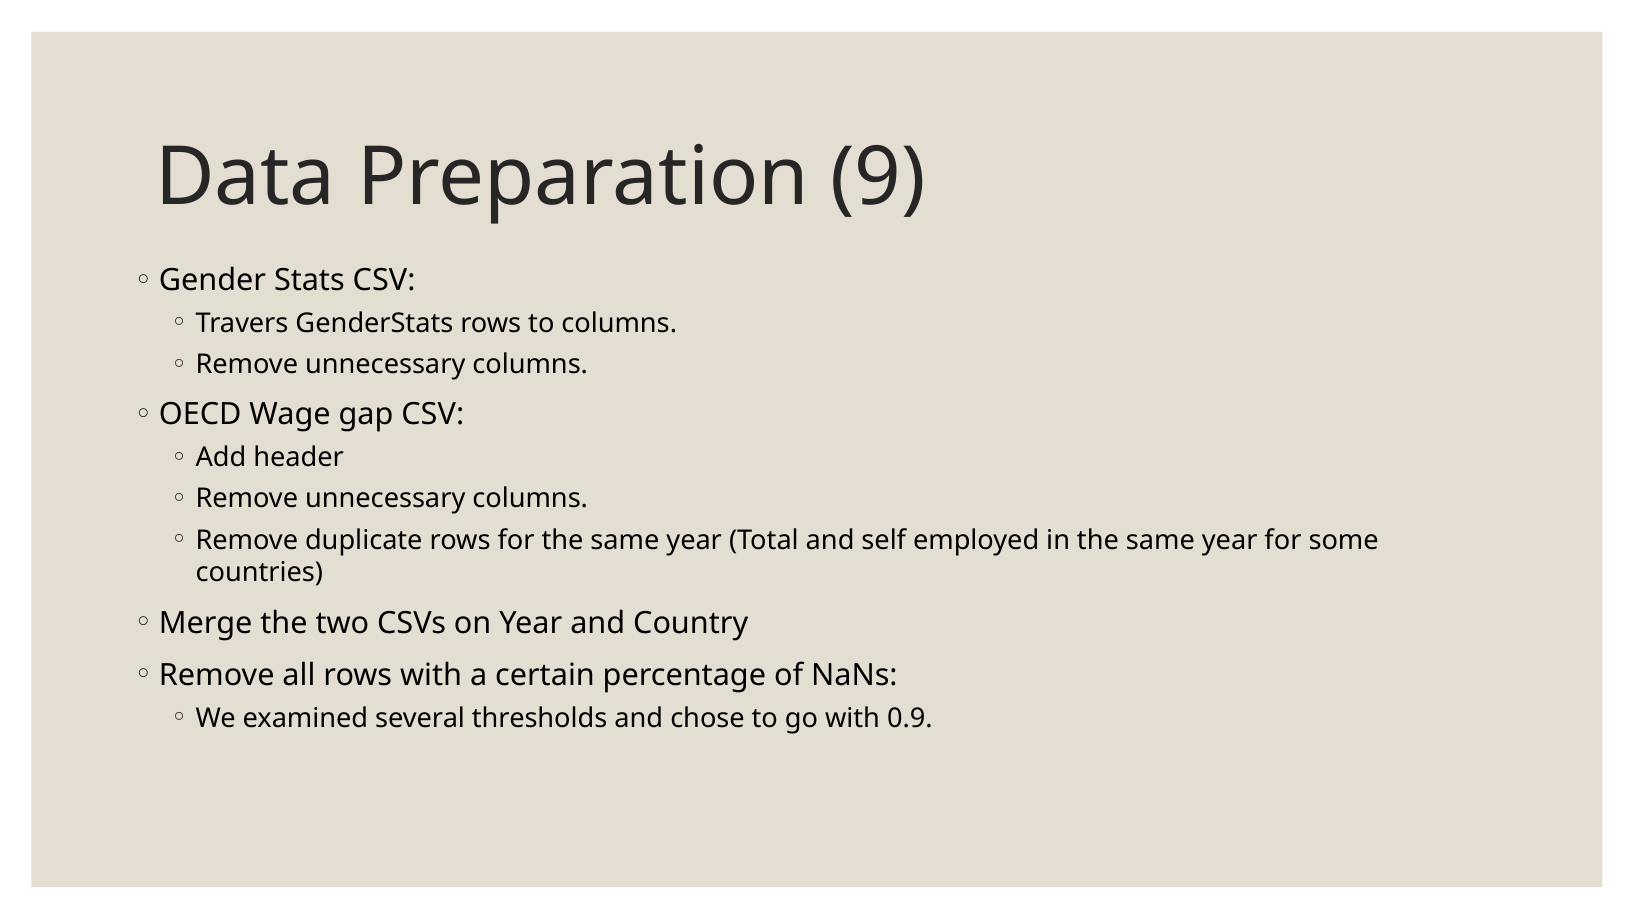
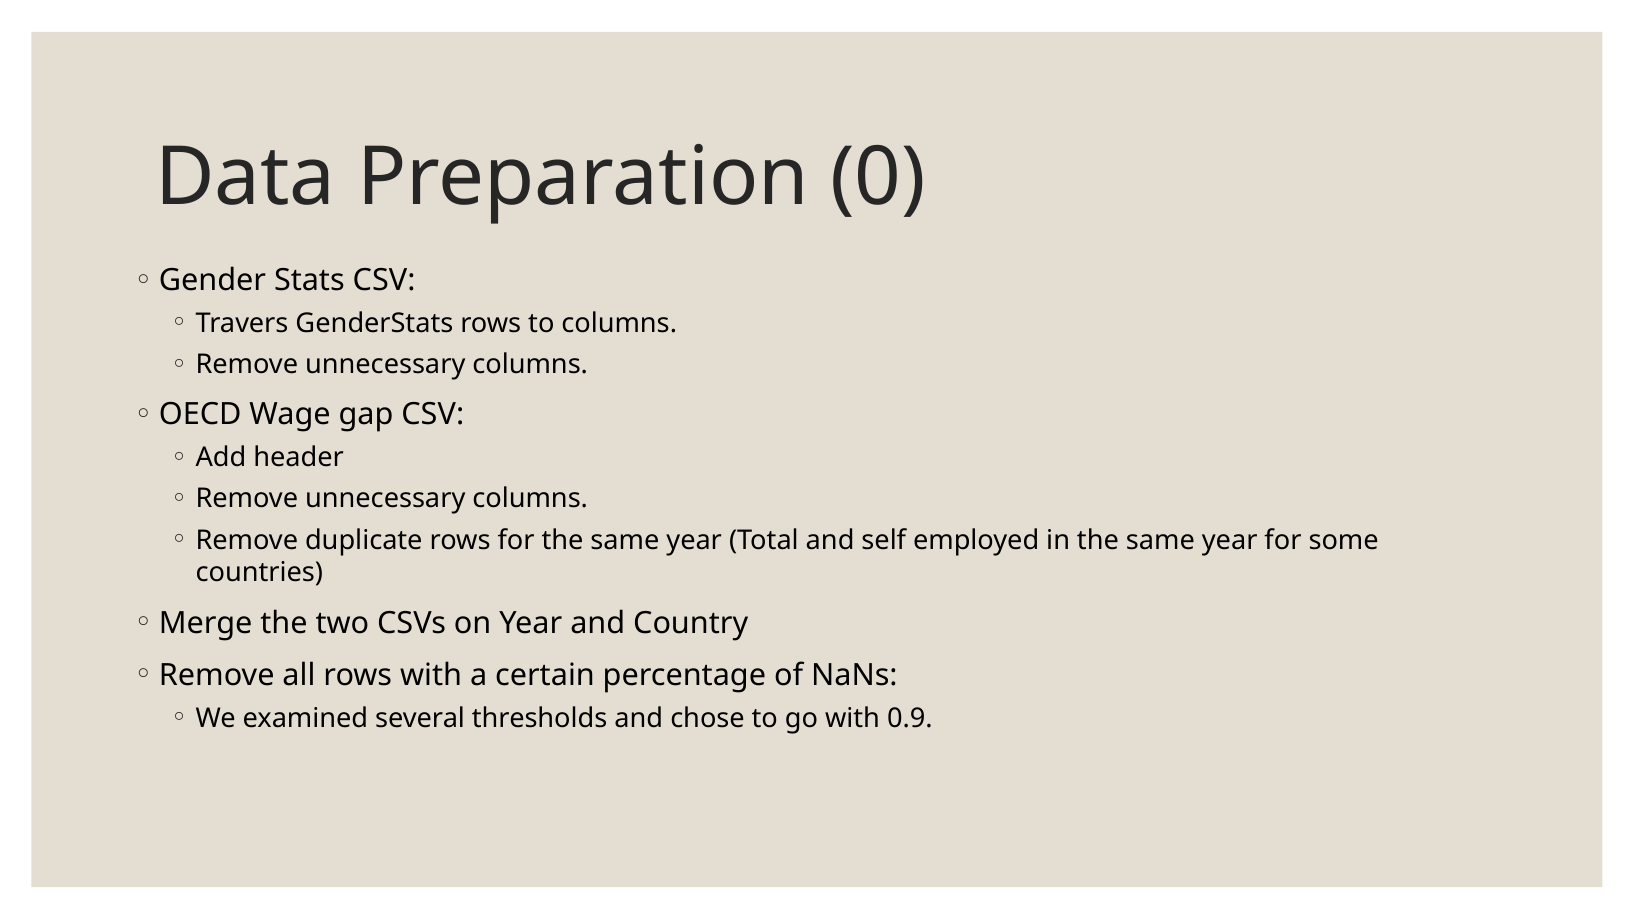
9: 9 -> 0
